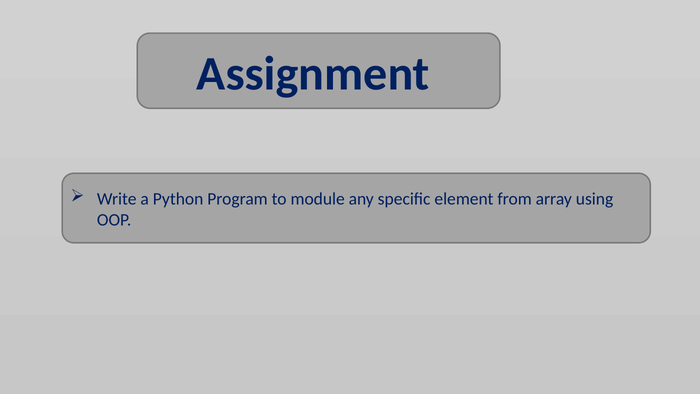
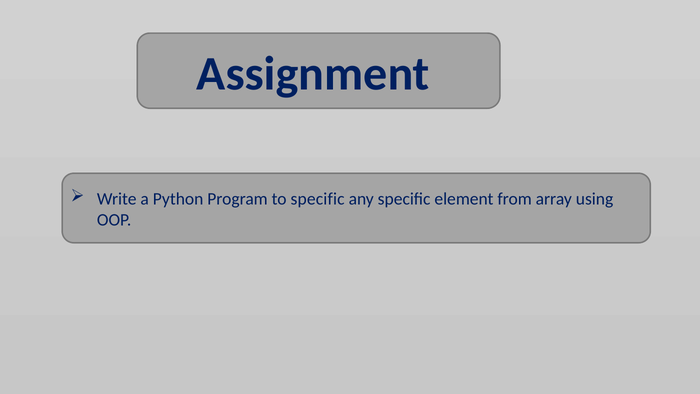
to module: module -> specific
